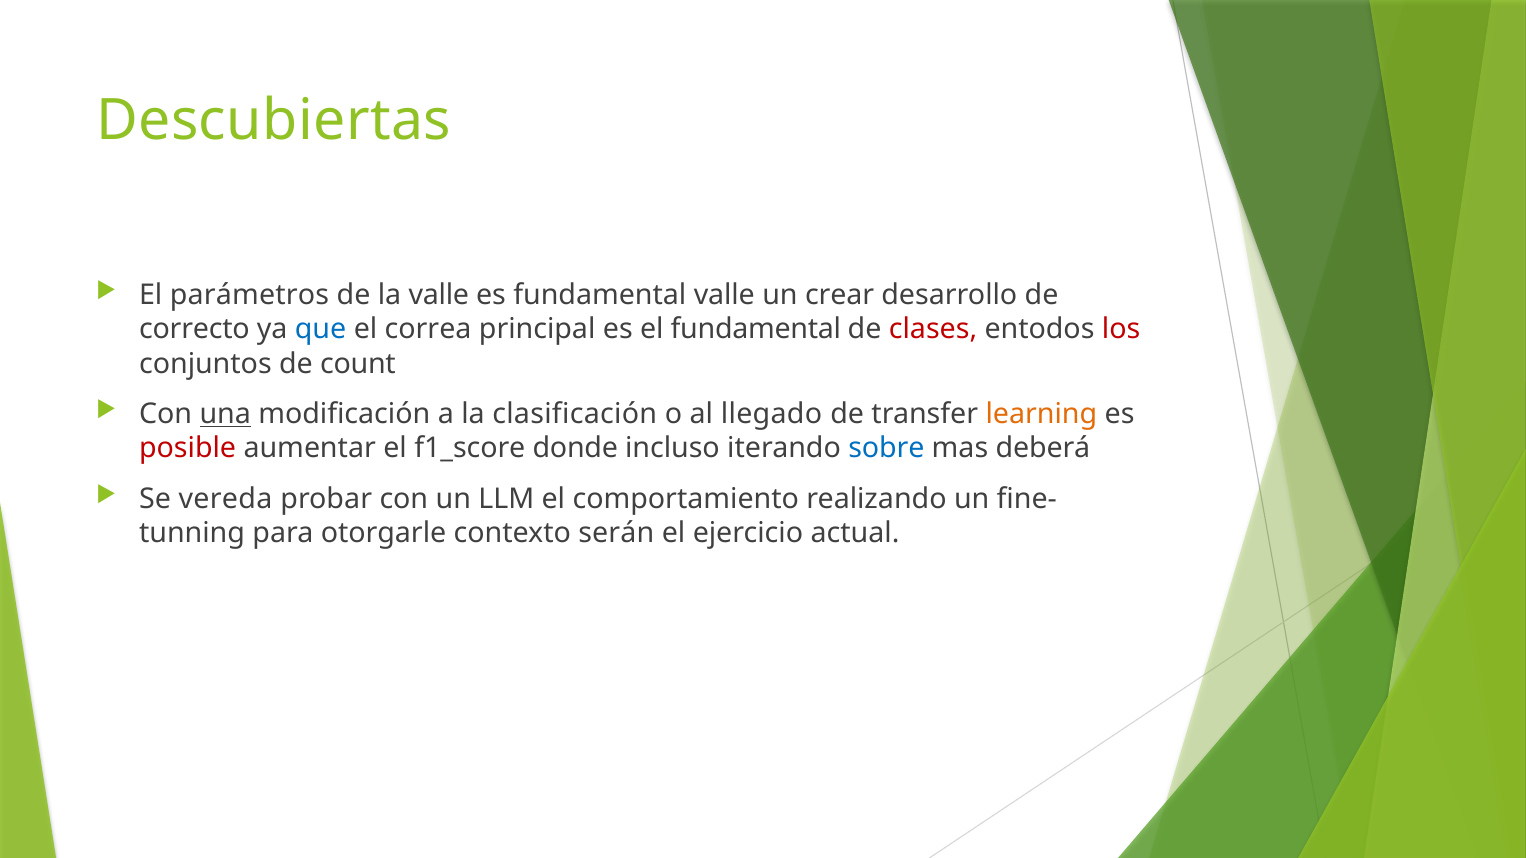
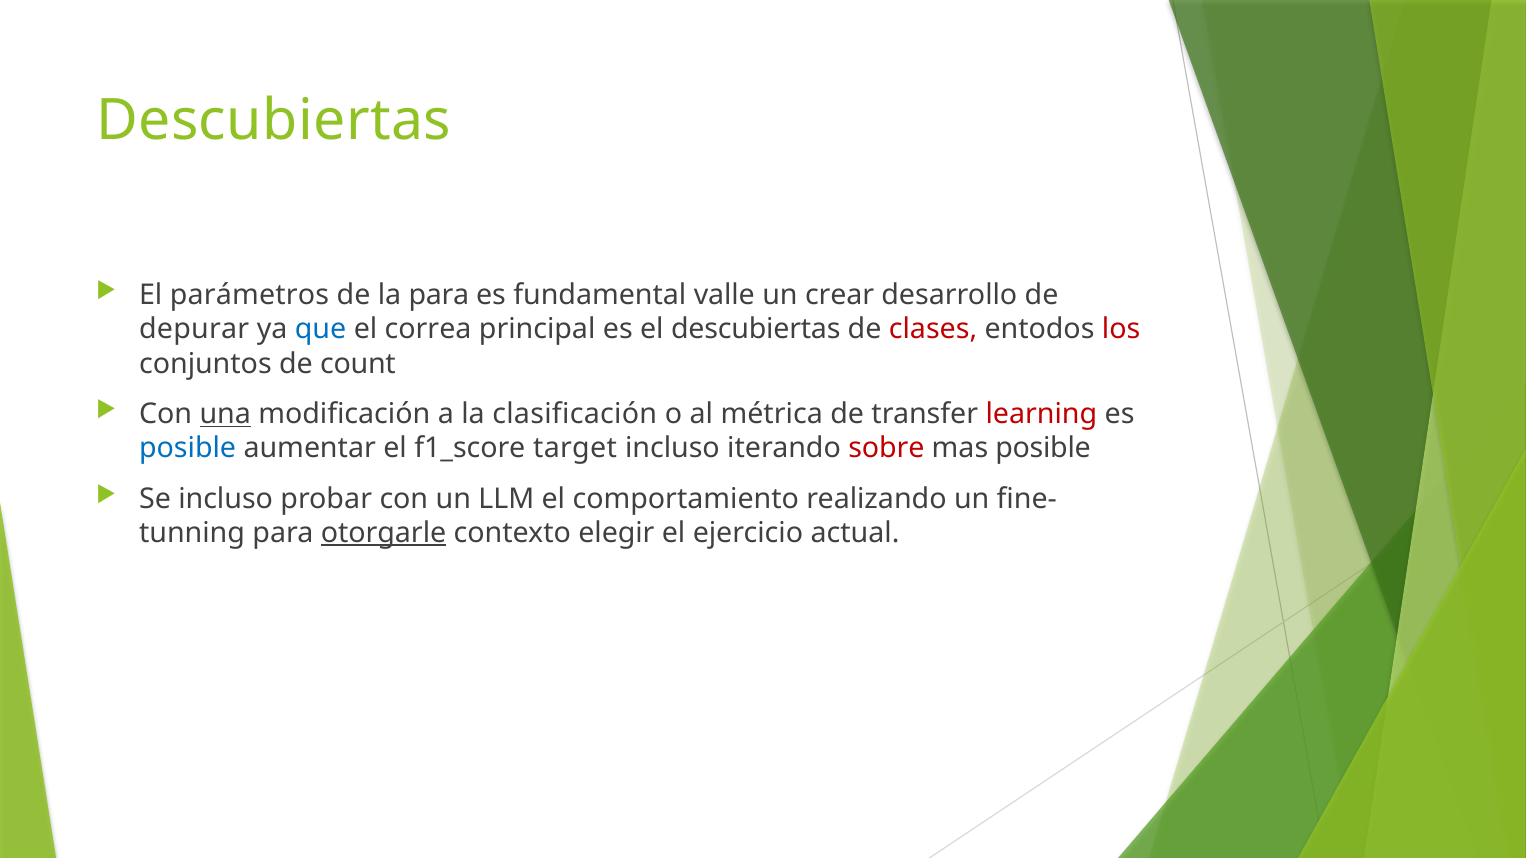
la valle: valle -> para
correcto: correcto -> depurar
el fundamental: fundamental -> descubiertas
llegado: llegado -> métrica
learning colour: orange -> red
posible at (188, 449) colour: red -> blue
donde: donde -> target
sobre colour: blue -> red
mas deberá: deberá -> posible
Se vereda: vereda -> incluso
otorgarle underline: none -> present
serán: serán -> elegir
